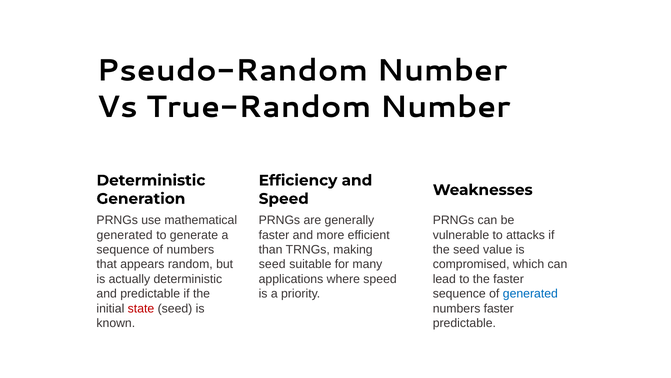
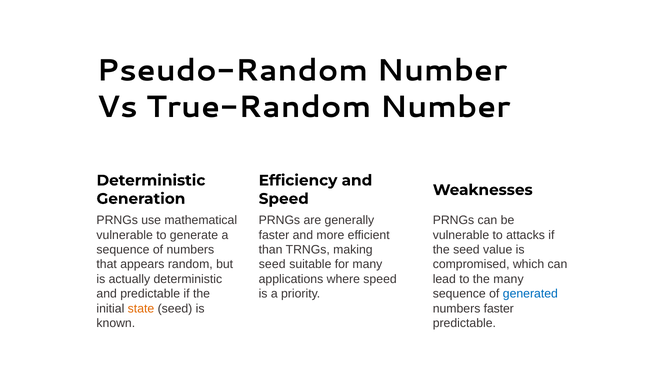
generated at (125, 235): generated -> vulnerable
the faster: faster -> many
state colour: red -> orange
